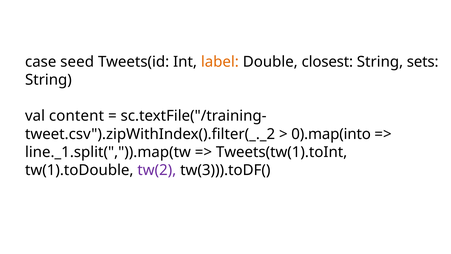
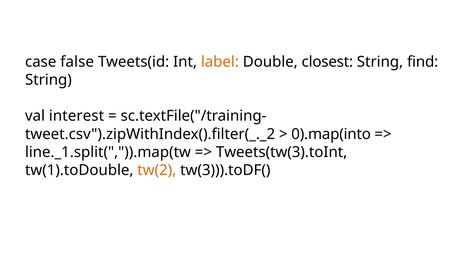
seed: seed -> false
sets: sets -> find
content: content -> interest
Tweets(tw(1).toInt: Tweets(tw(1).toInt -> Tweets(tw(3).toInt
tw(2 colour: purple -> orange
